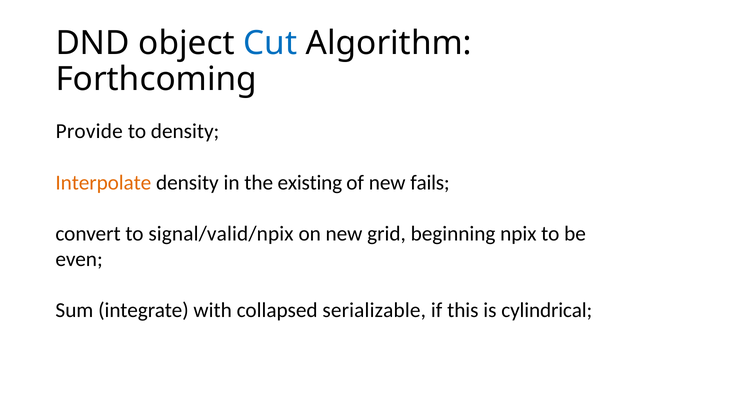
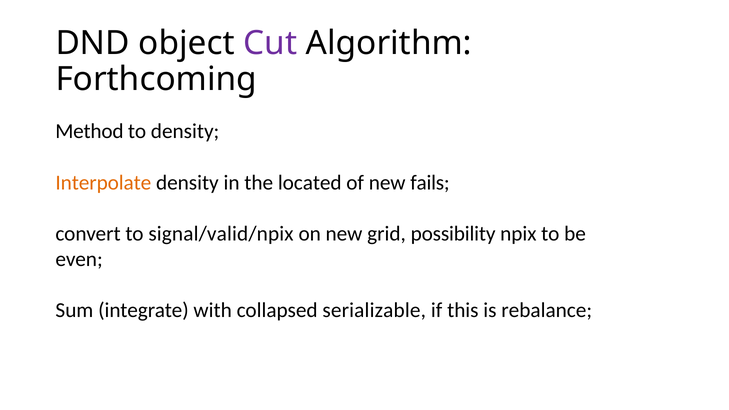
Cut colour: blue -> purple
Provide: Provide -> Method
existing: existing -> located
beginning: beginning -> possibility
cylindrical: cylindrical -> rebalance
